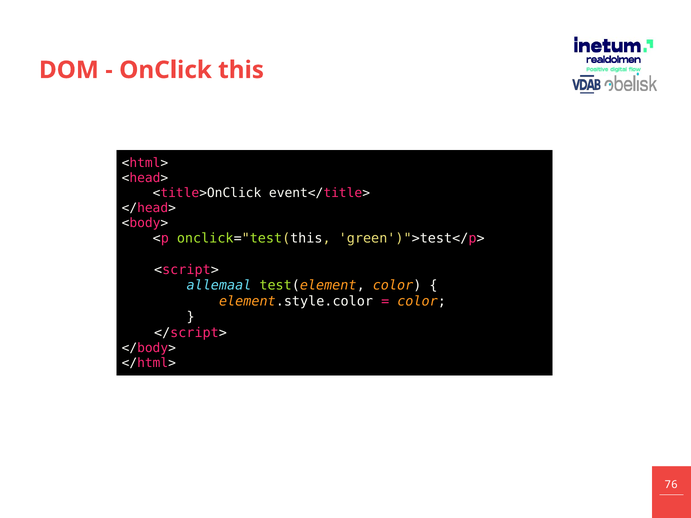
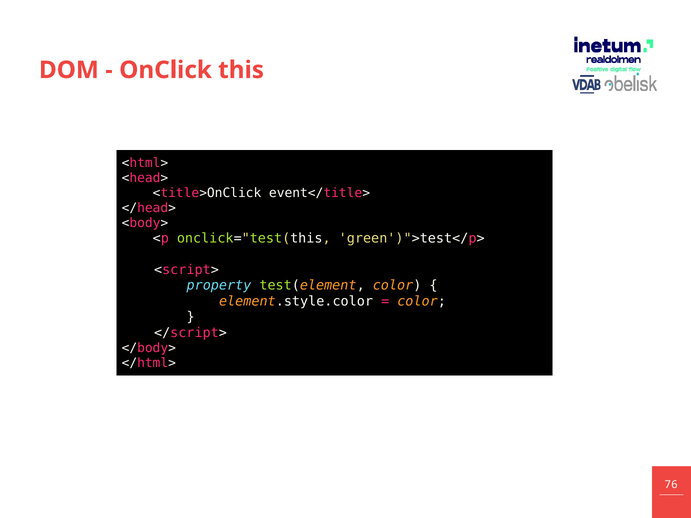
allemaal: allemaal -> property
